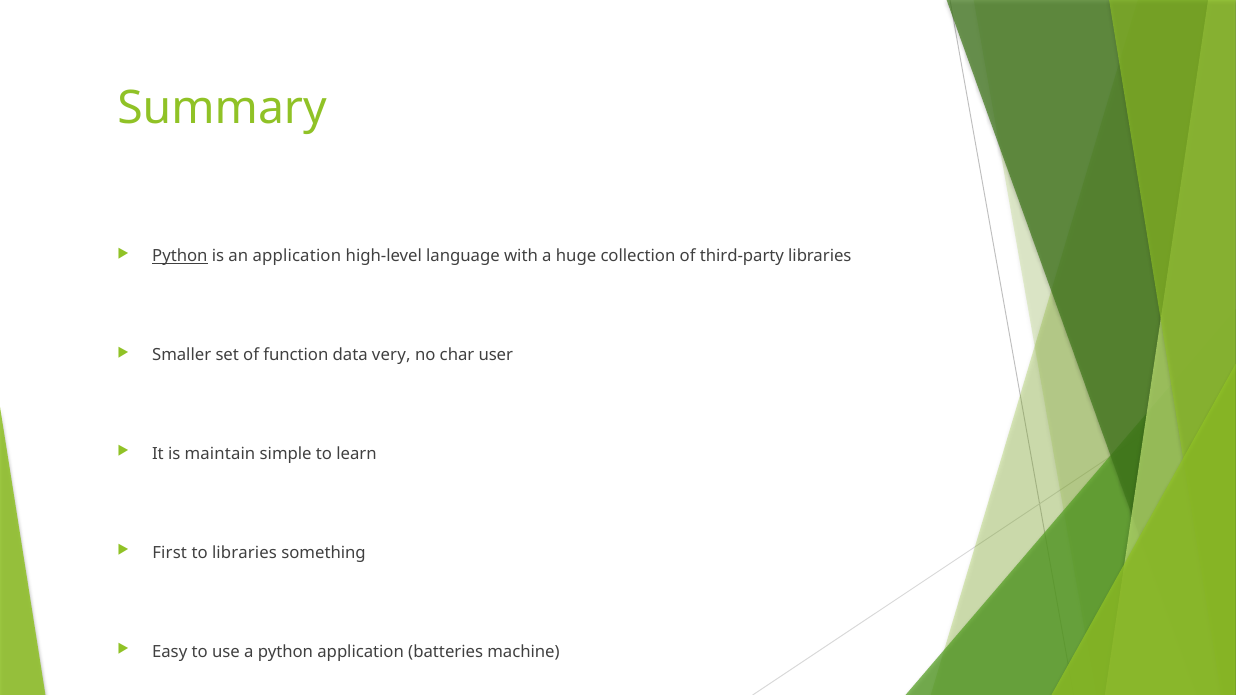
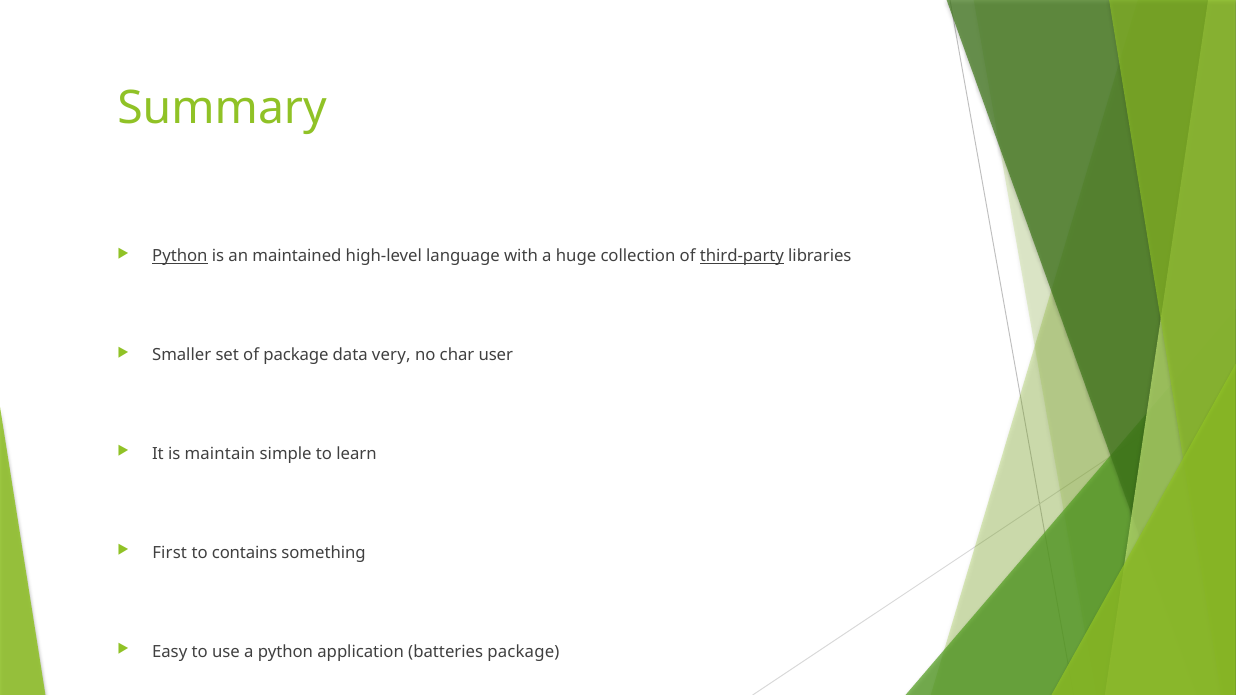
an application: application -> maintained
third-party underline: none -> present
of function: function -> package
to libraries: libraries -> contains
batteries machine: machine -> package
